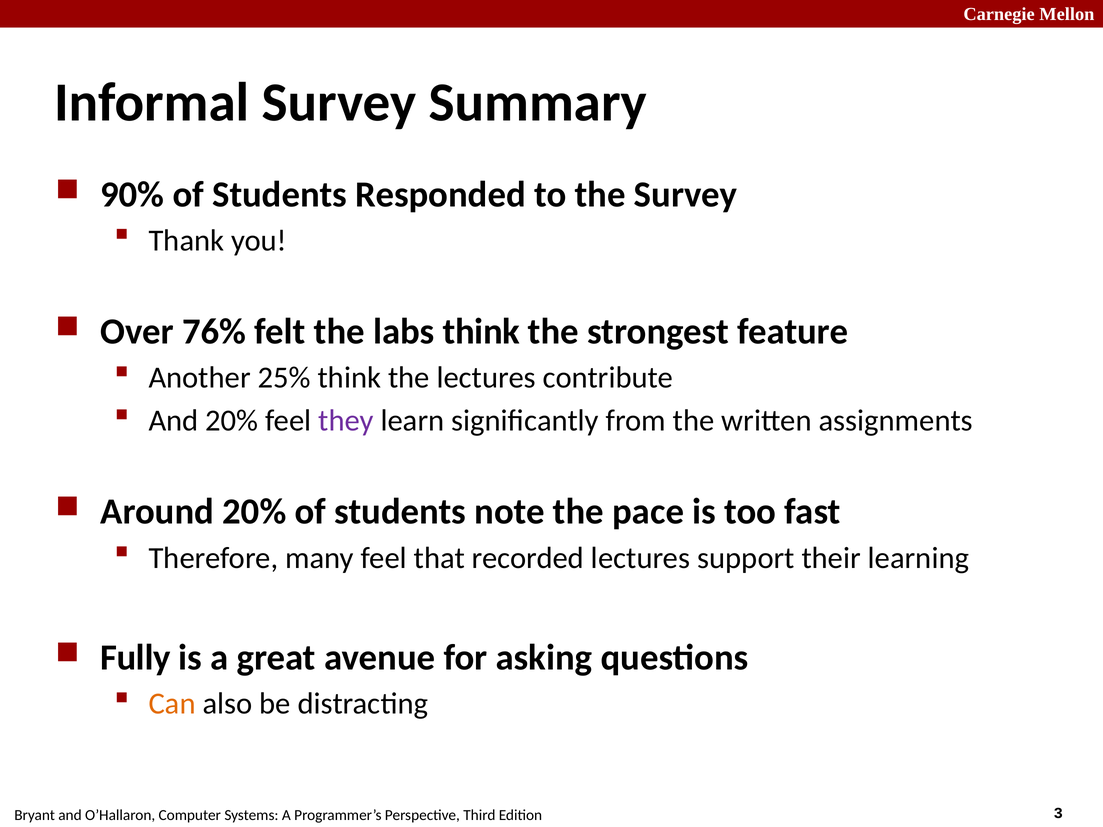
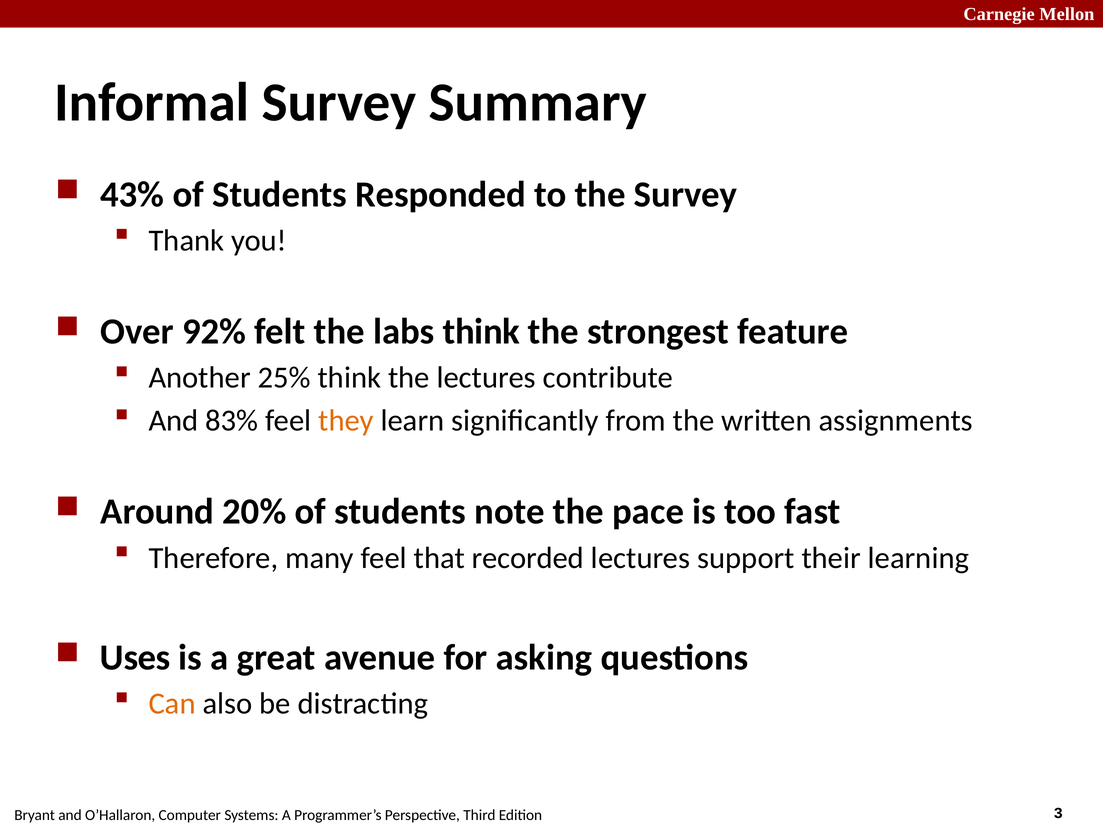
90%: 90% -> 43%
76%: 76% -> 92%
And 20%: 20% -> 83%
they colour: purple -> orange
Fully: Fully -> Uses
